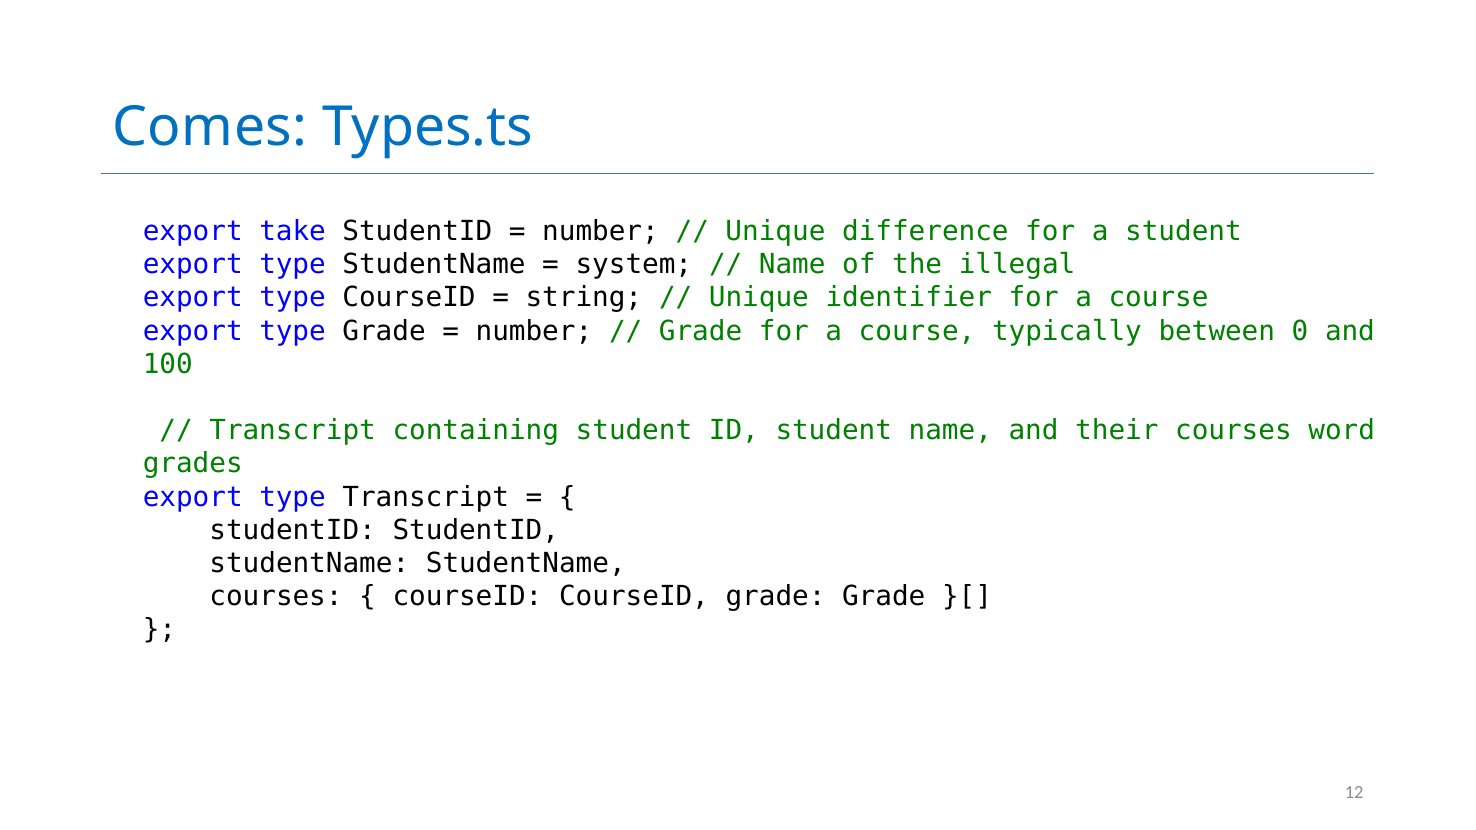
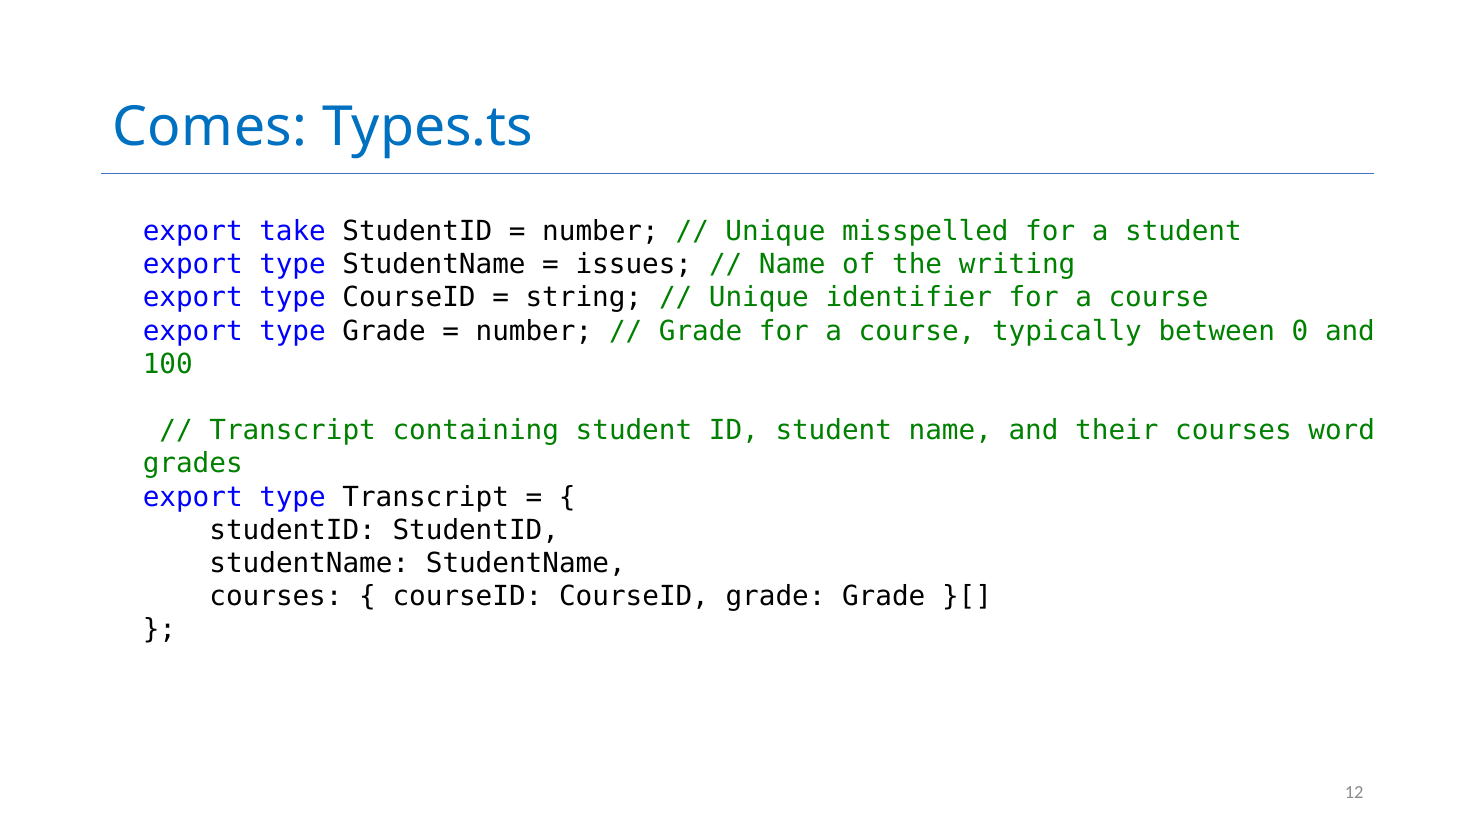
difference: difference -> misspelled
system: system -> issues
illegal: illegal -> writing
